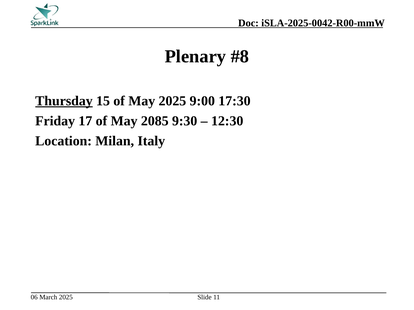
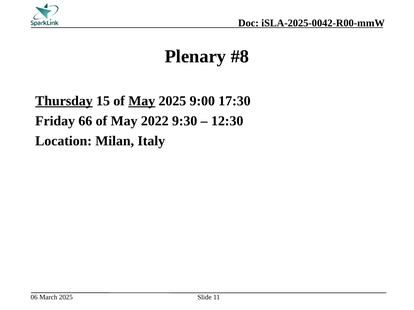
May at (142, 101) underline: none -> present
17: 17 -> 66
2085: 2085 -> 2022
